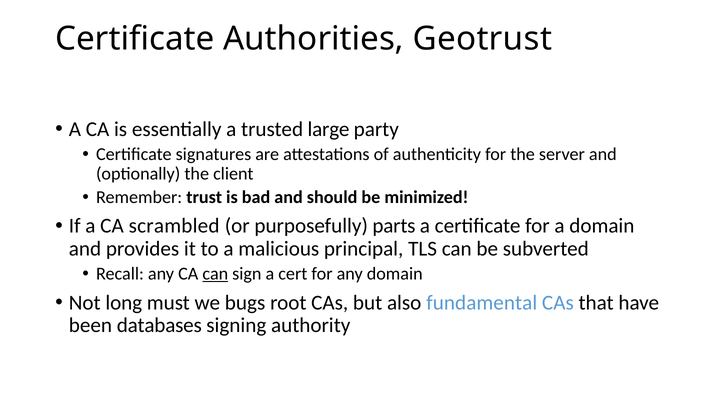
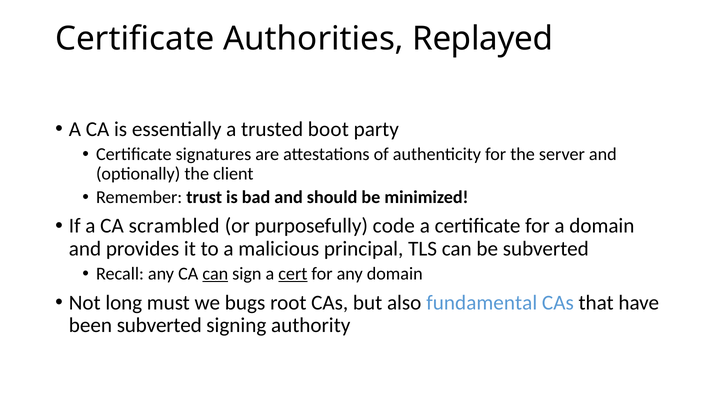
Geotrust: Geotrust -> Replayed
large: large -> boot
parts: parts -> code
cert underline: none -> present
been databases: databases -> subverted
